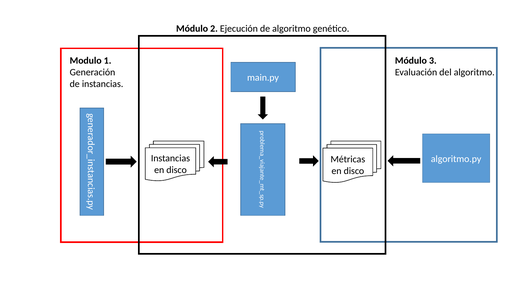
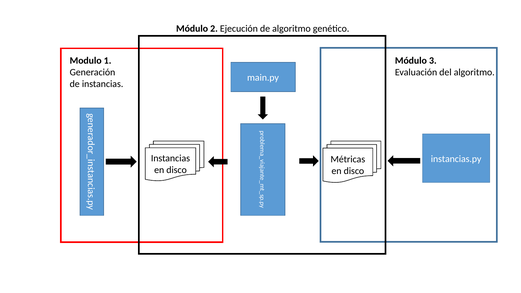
algoritmo.py: algoritmo.py -> instancias.py
